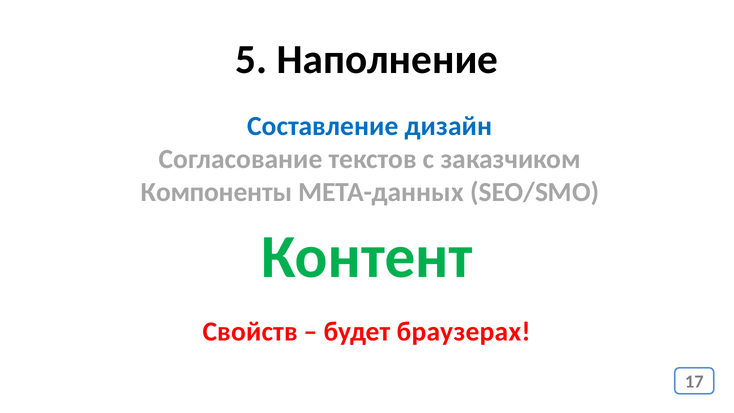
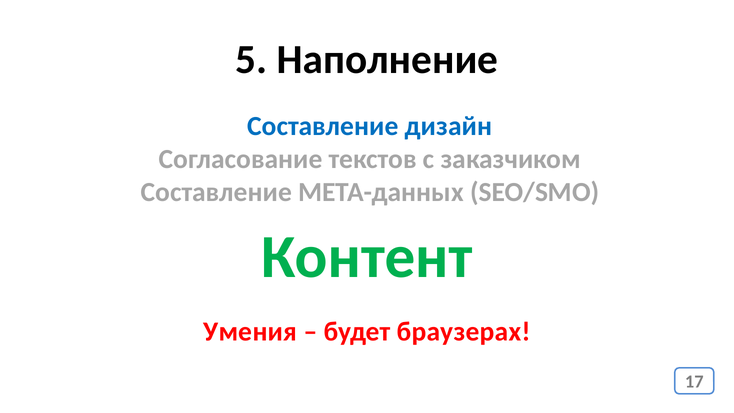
Компоненты at (216, 192): Компоненты -> Cоставление
Свойств: Свойств -> Умения
